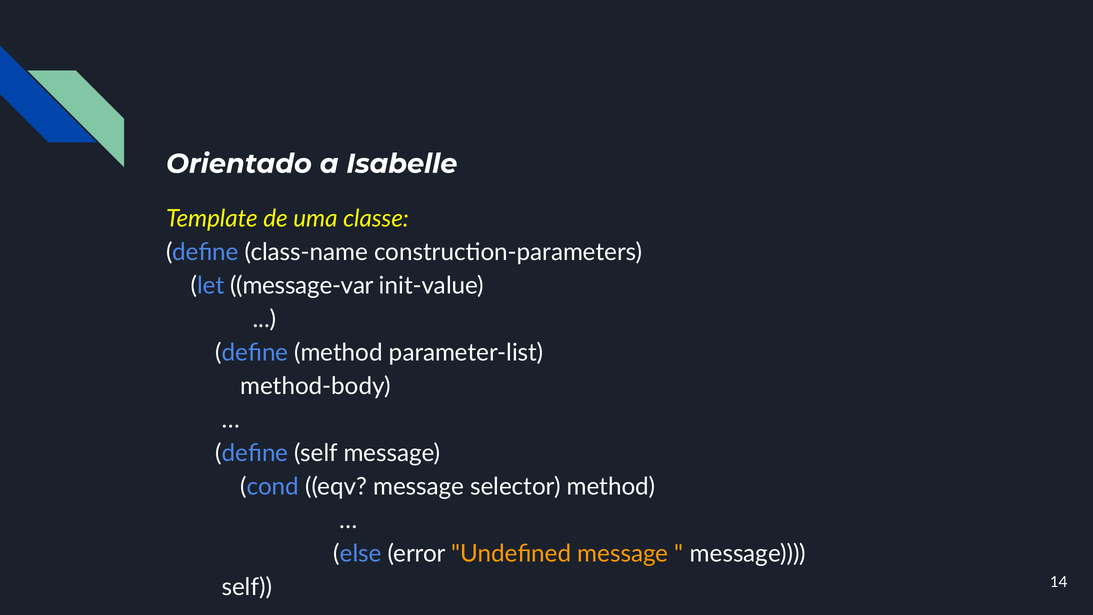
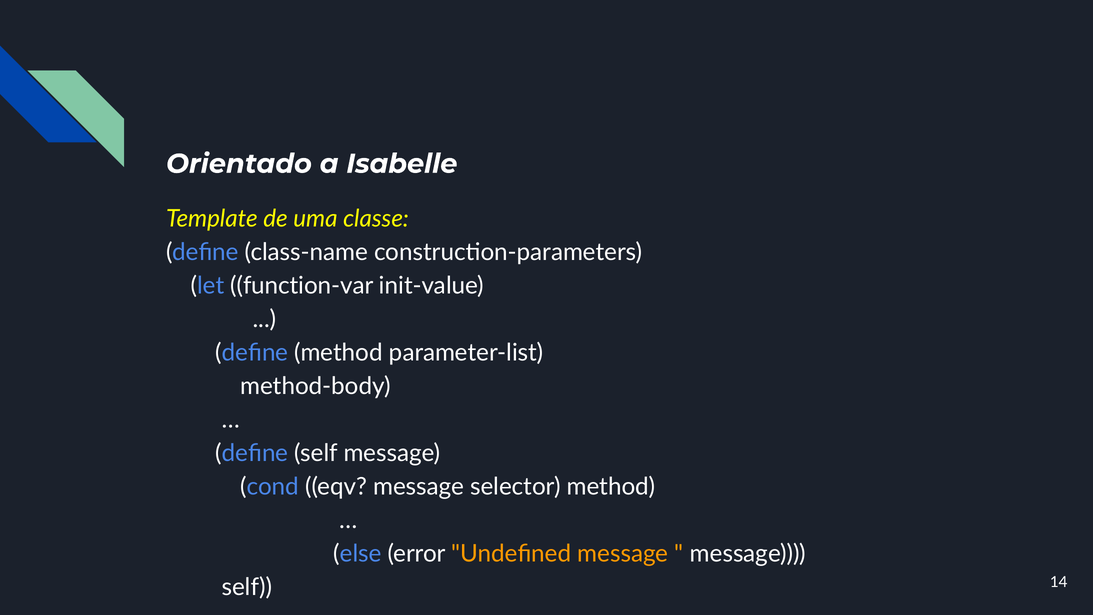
message-var: message-var -> function-var
